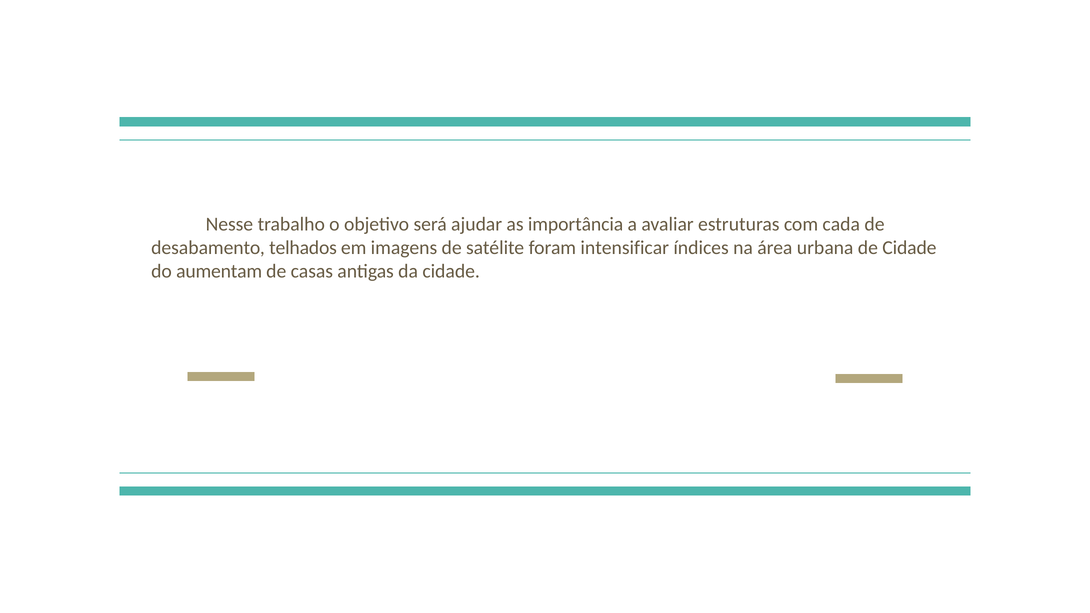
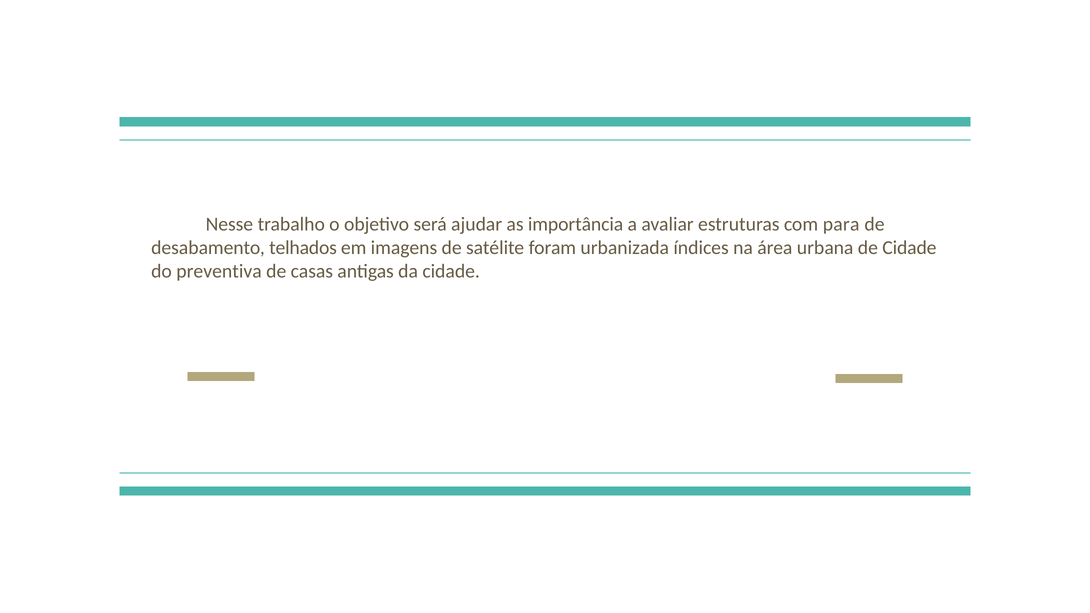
cada: cada -> para
intensificar: intensificar -> urbanizada
aumentam: aumentam -> preventiva
